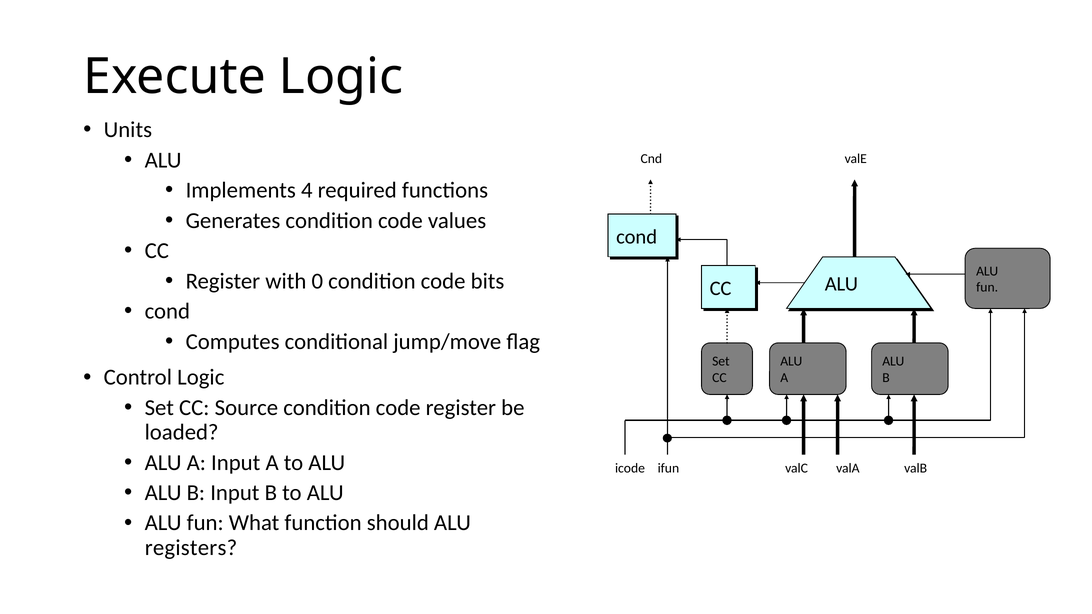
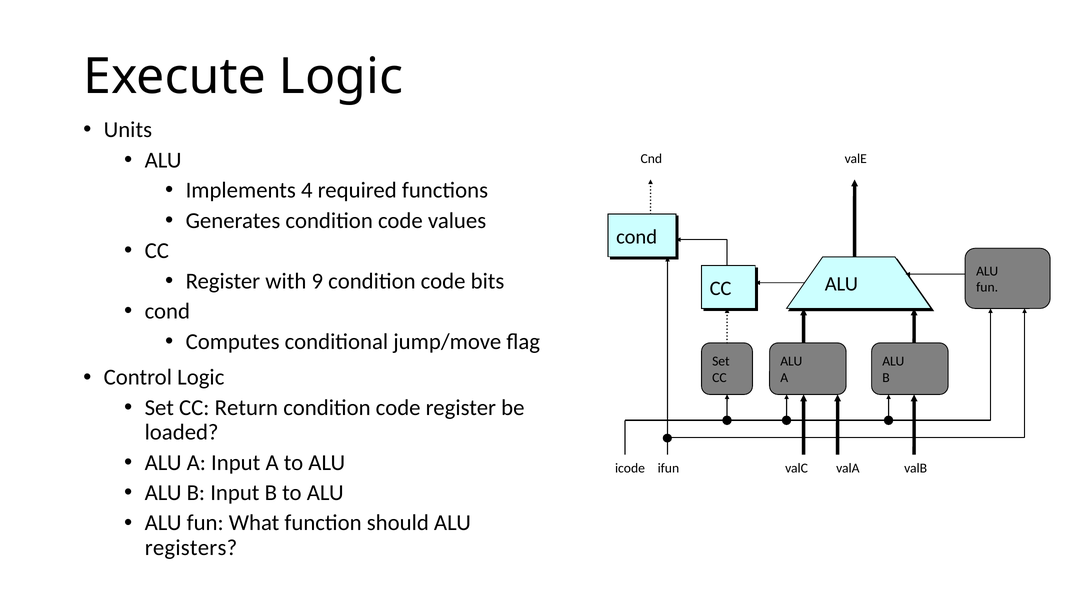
0: 0 -> 9
Source: Source -> Return
